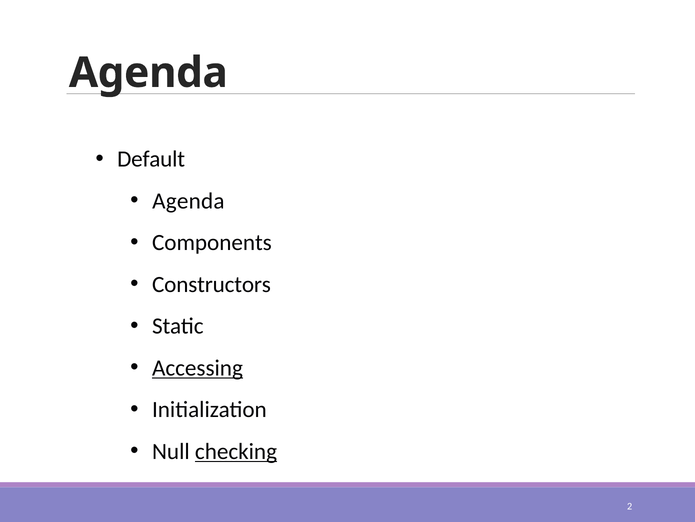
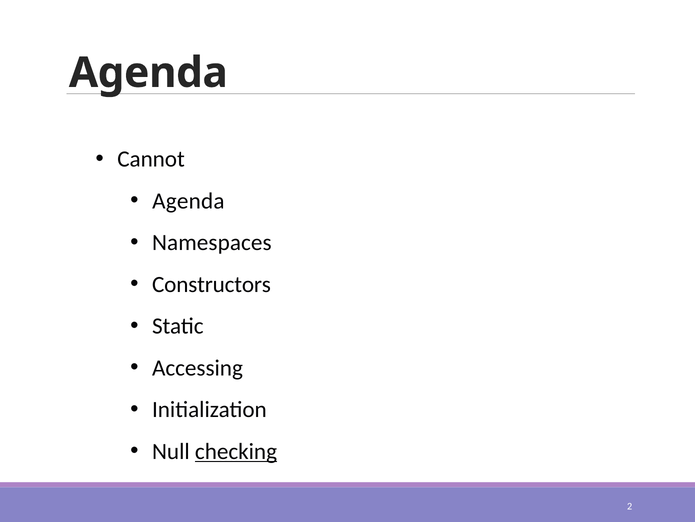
Default: Default -> Cannot
Components: Components -> Namespaces
Accessing underline: present -> none
